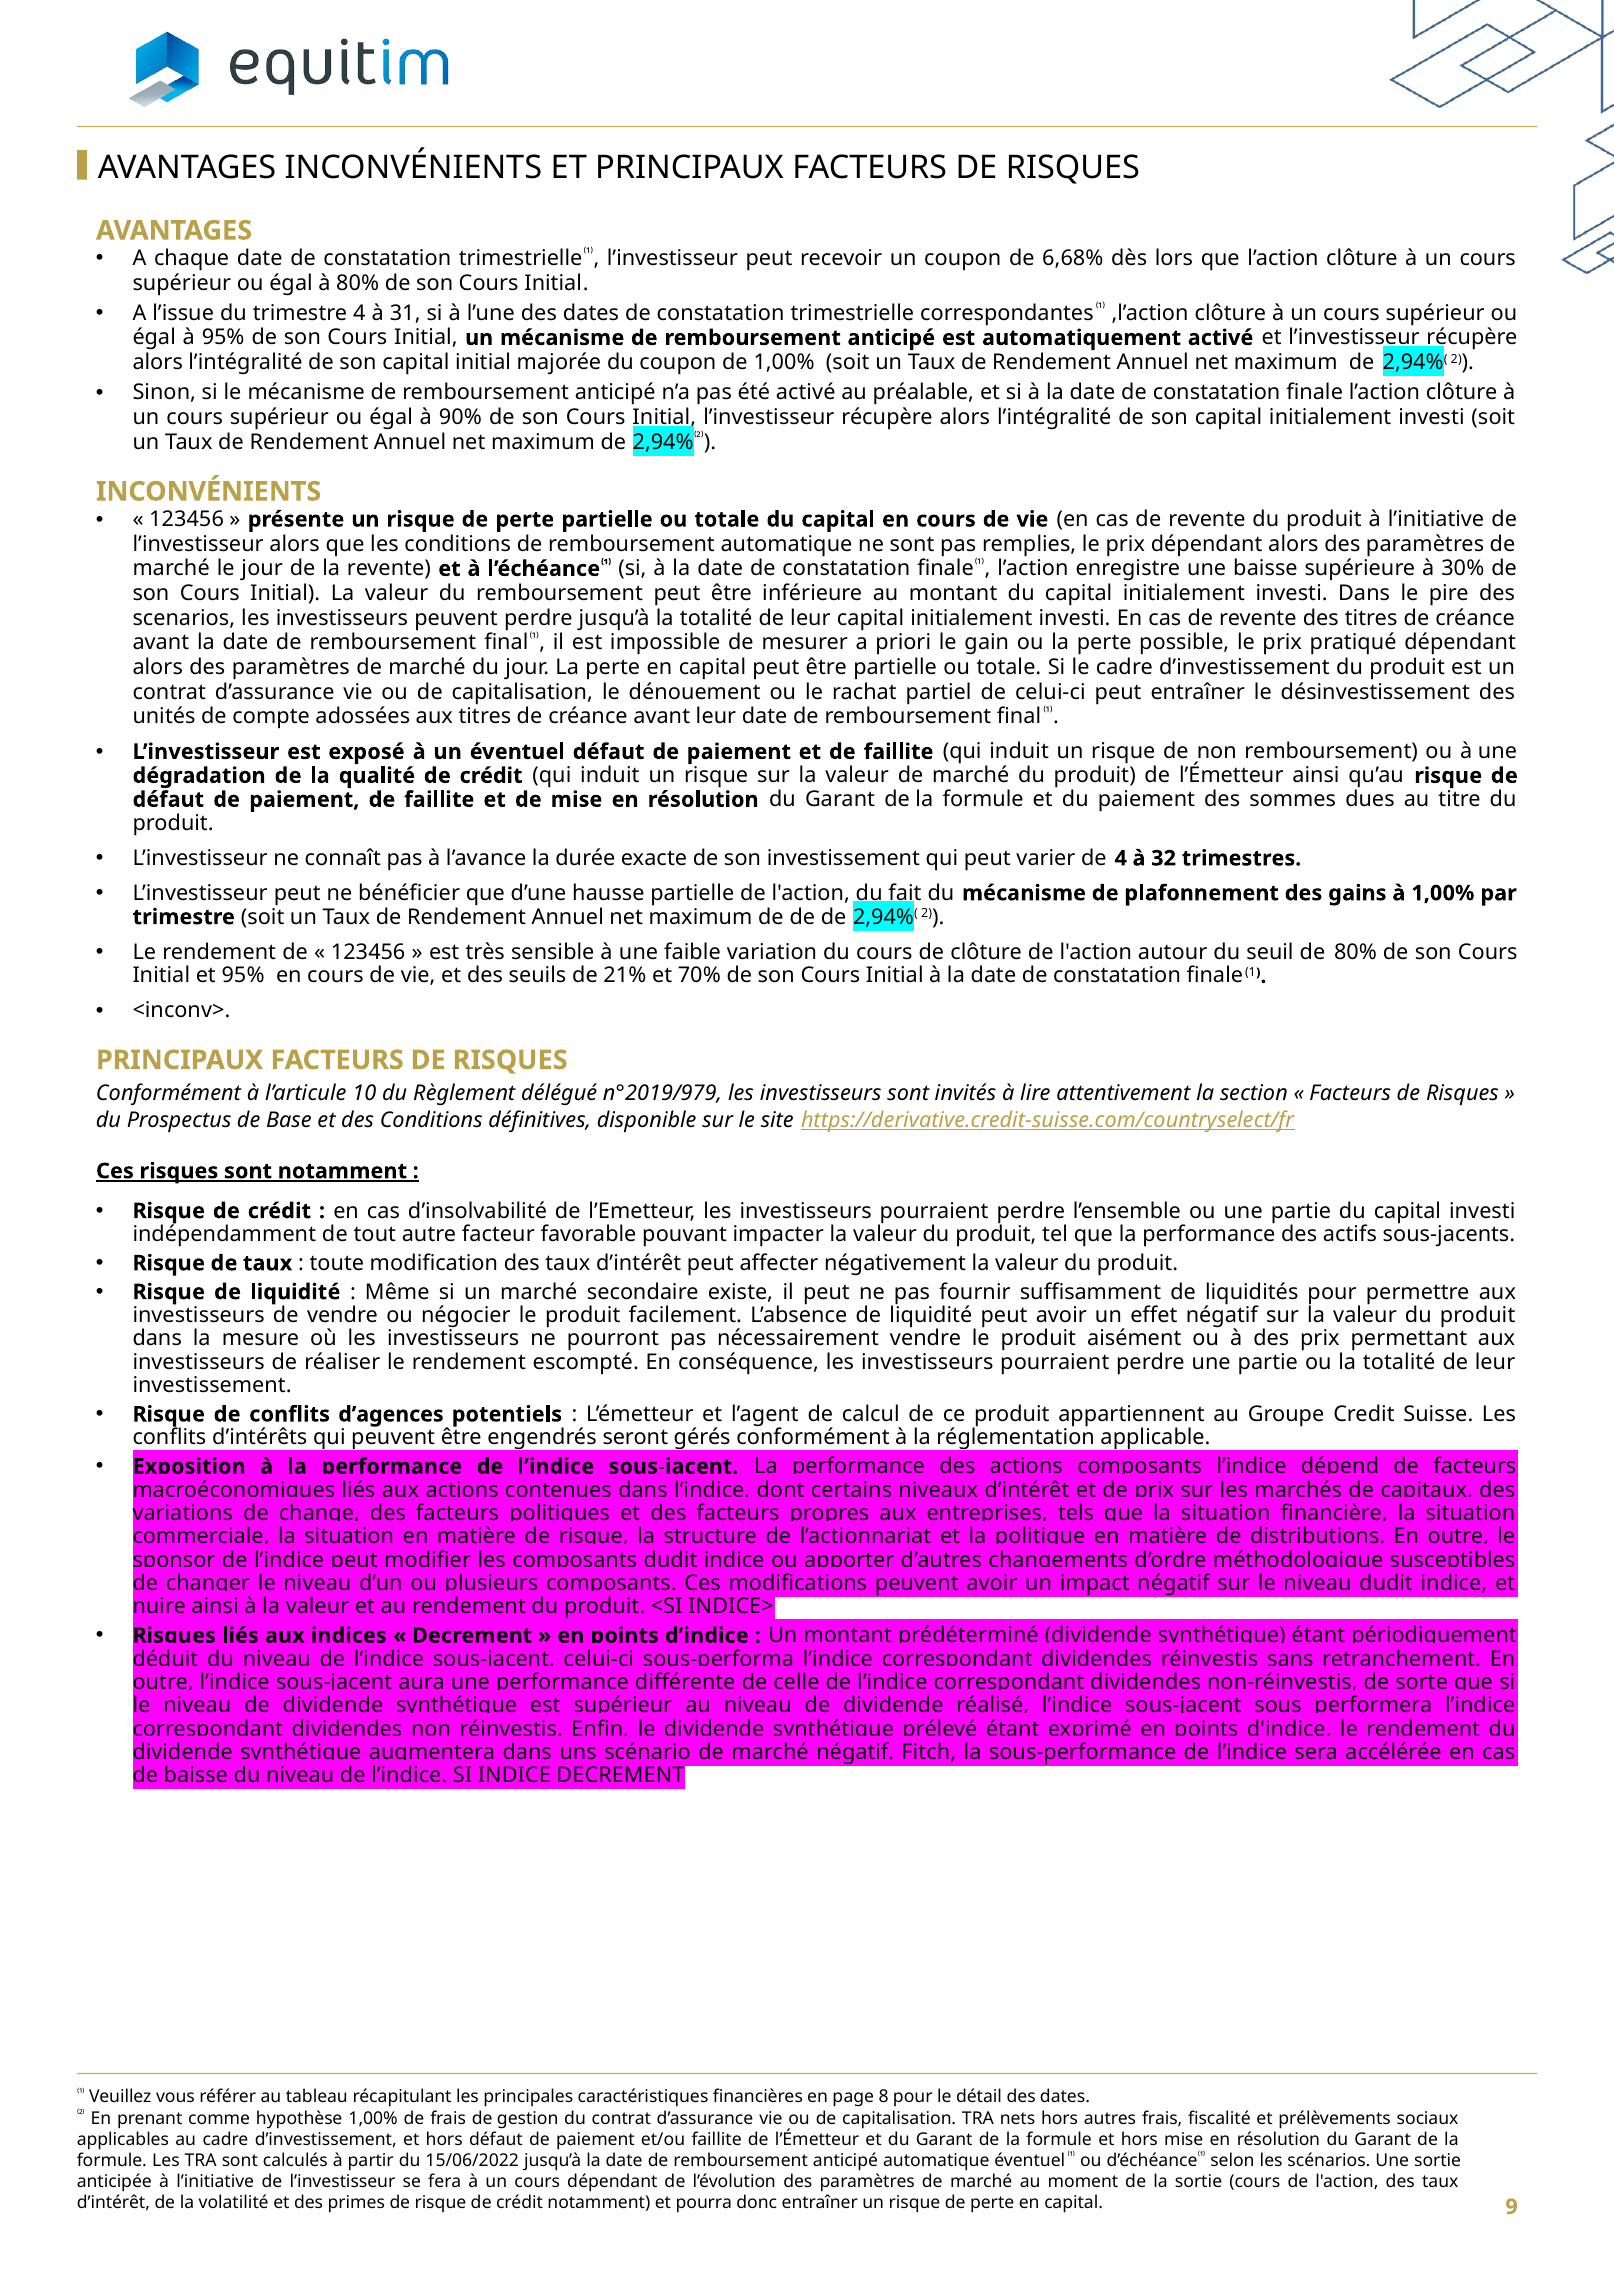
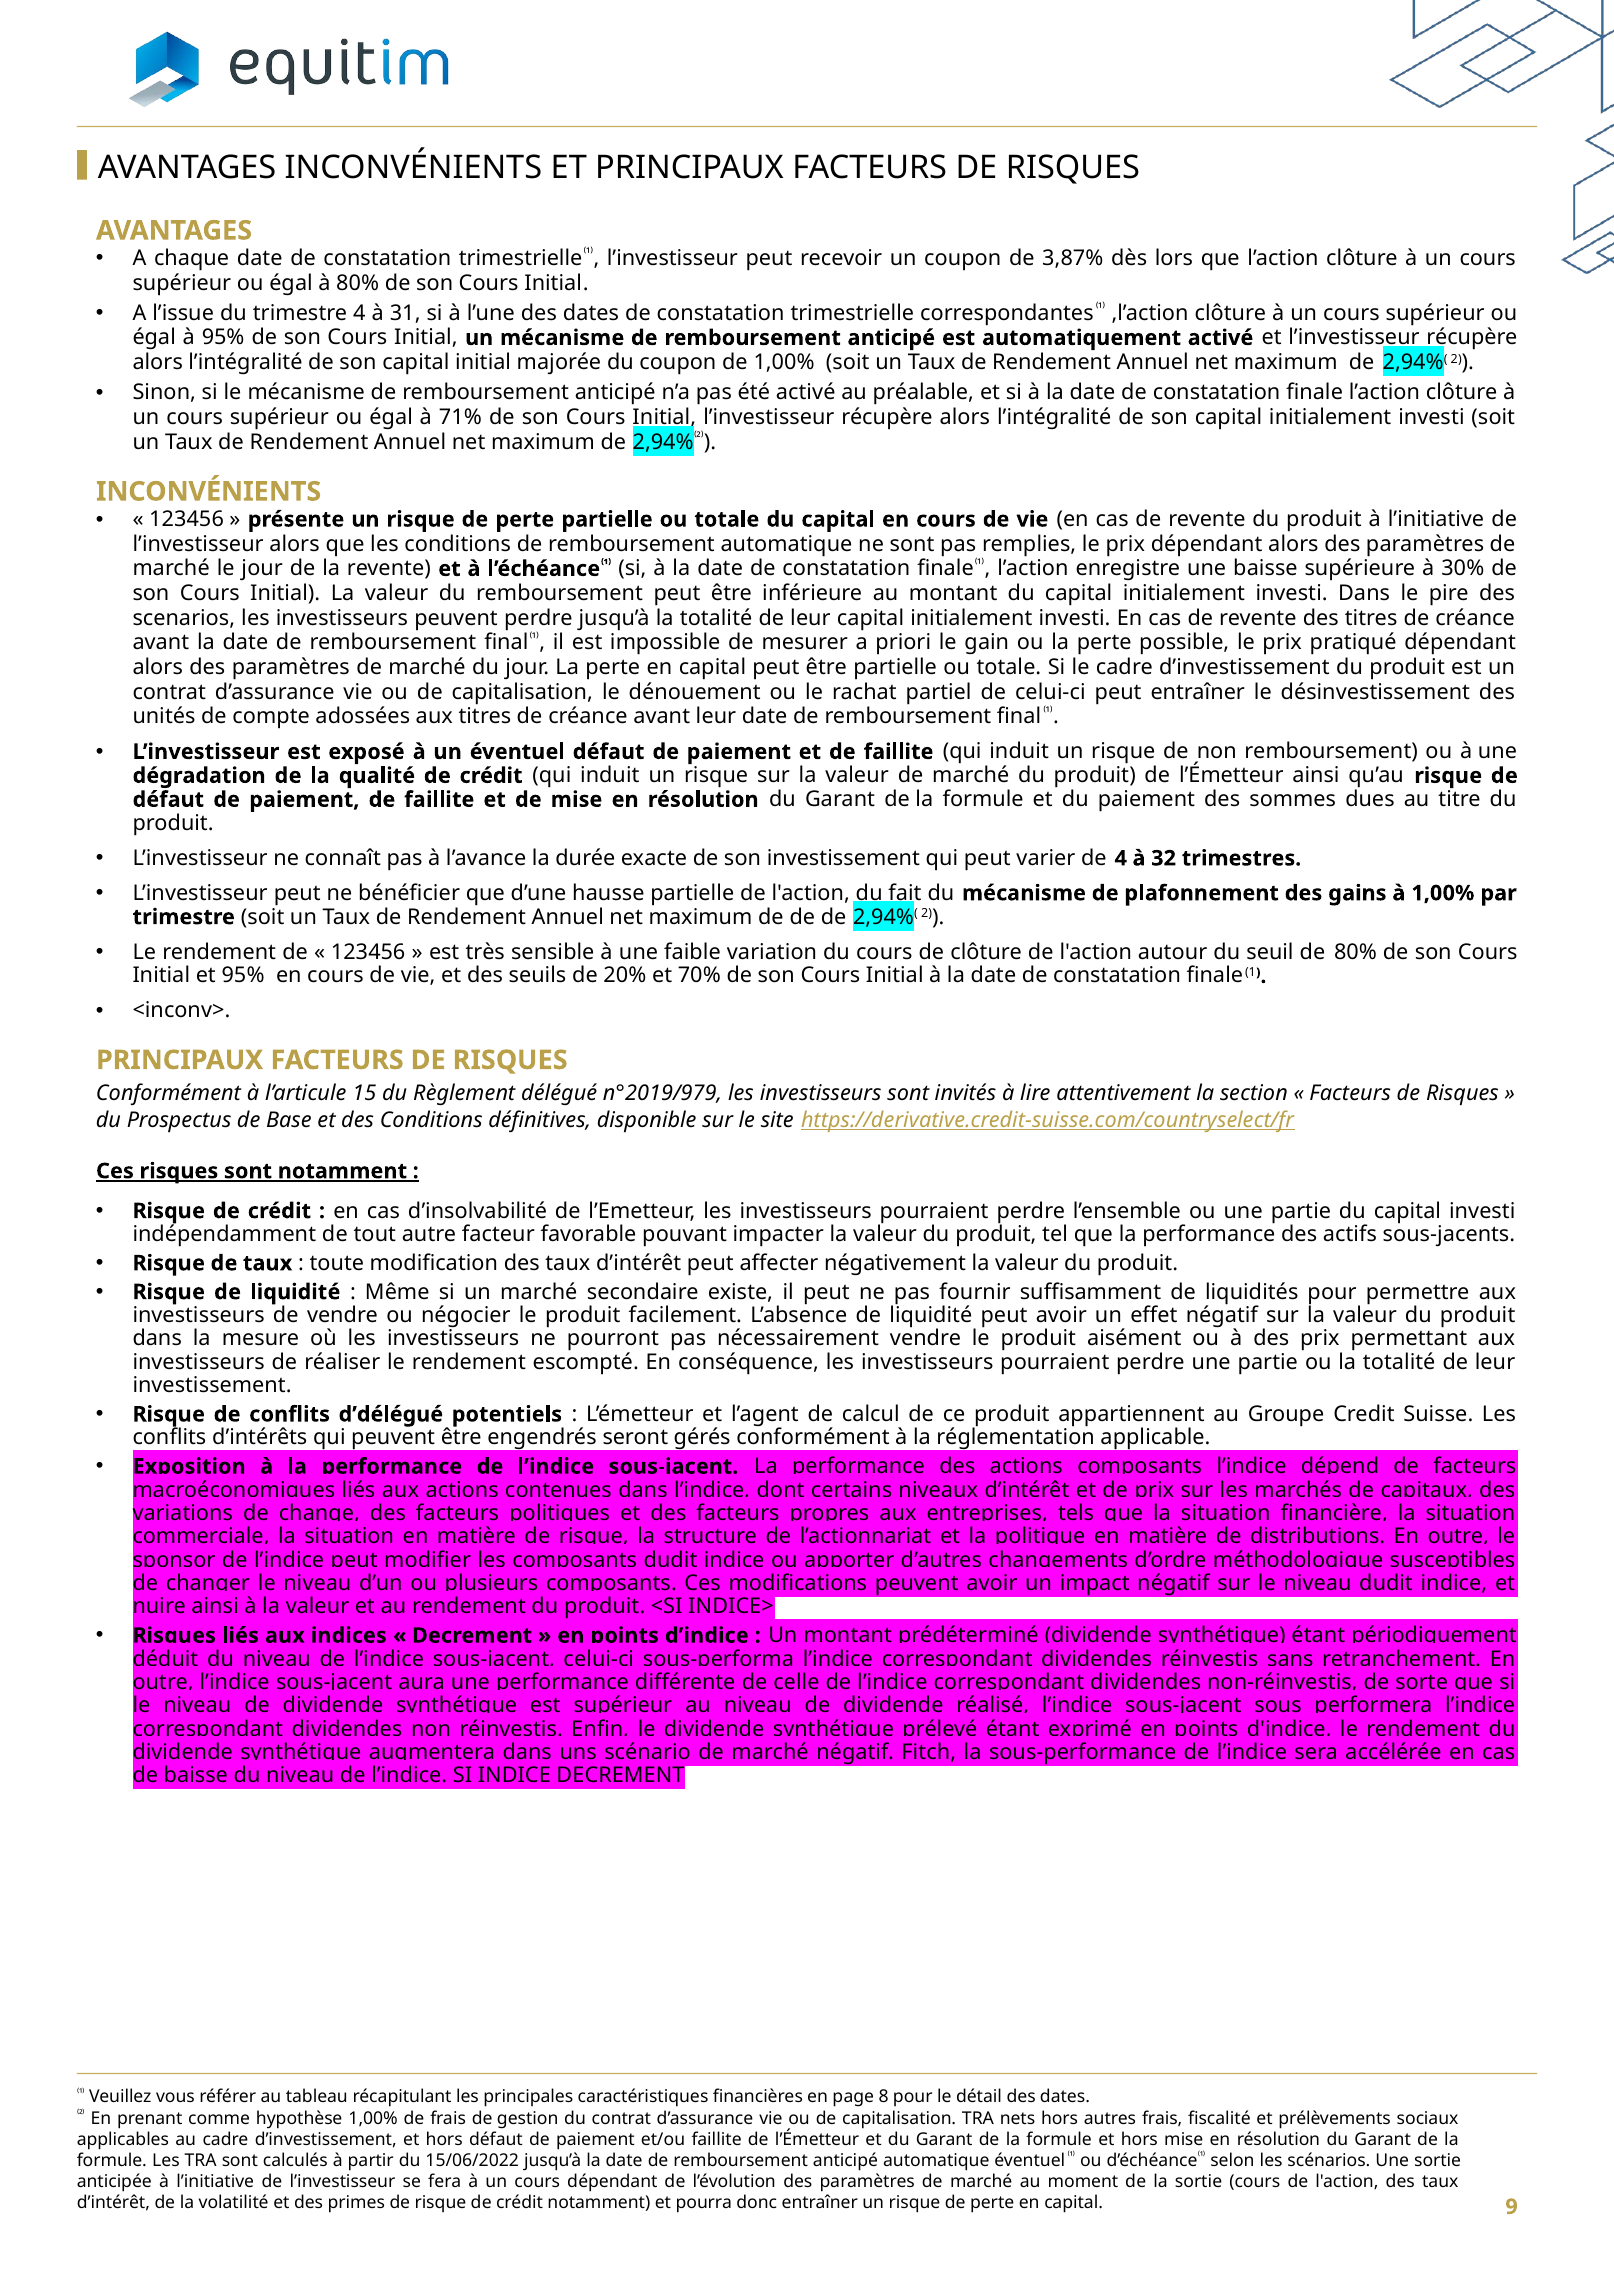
6,68%: 6,68% -> 3,87%
90%: 90% -> 71%
21%: 21% -> 20%
10: 10 -> 15
d’agences: d’agences -> d’délégué
